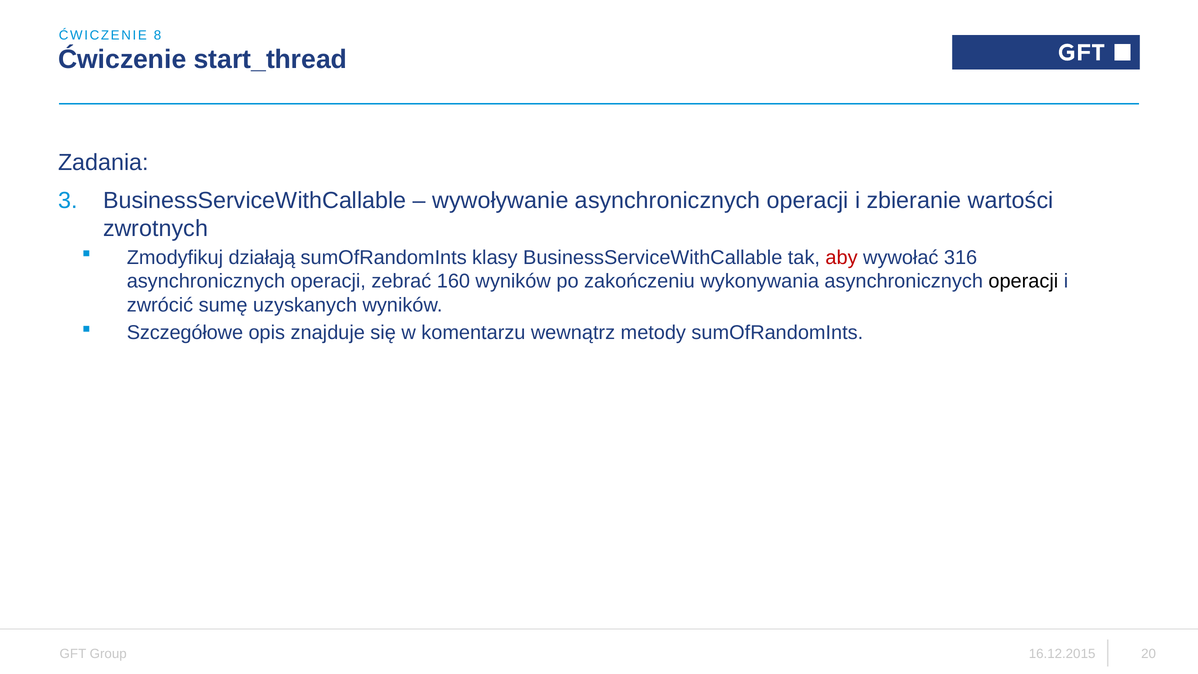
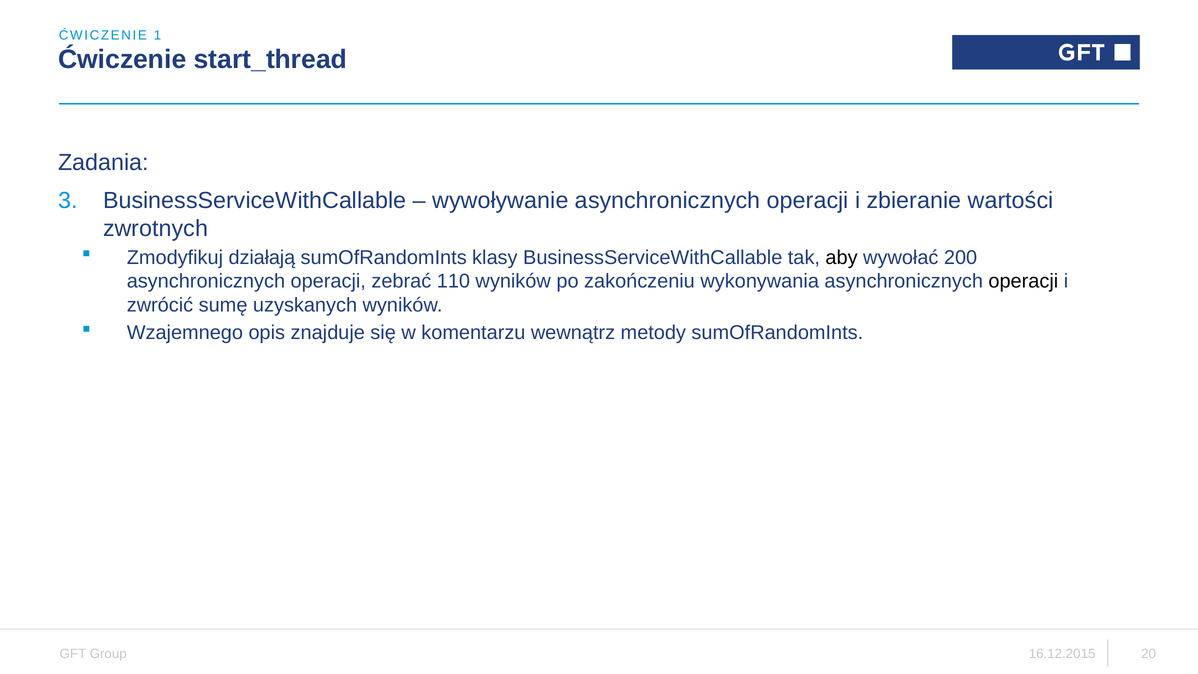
8: 8 -> 1
aby colour: red -> black
316: 316 -> 200
160: 160 -> 110
Szczegółowe: Szczegółowe -> Wzajemnego
